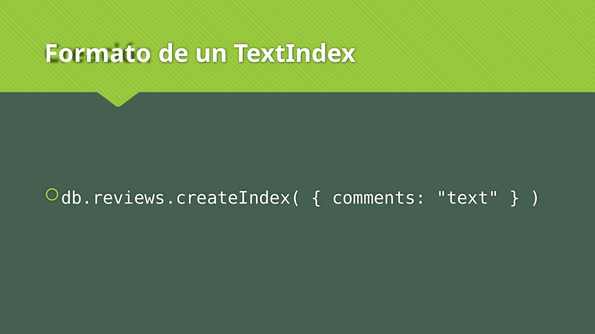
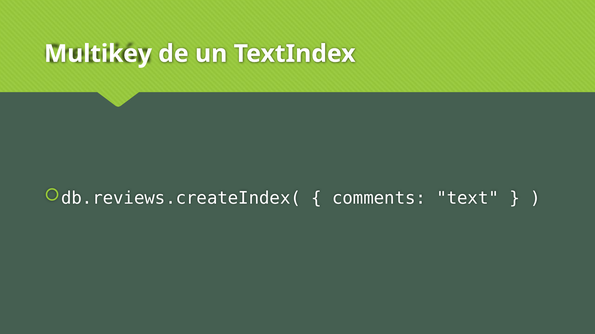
Formato: Formato -> Multikey
